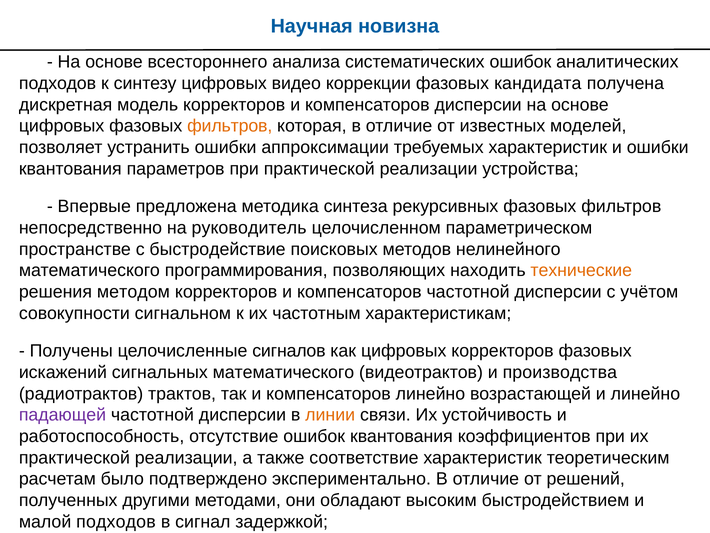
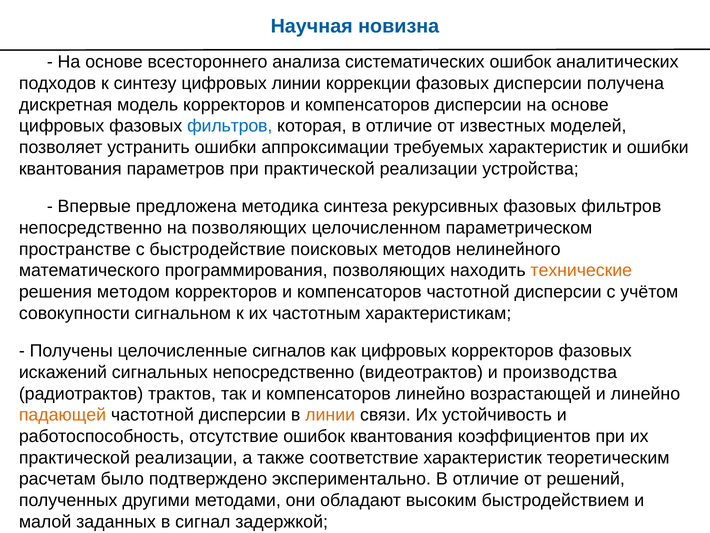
цифровых видео: видео -> линии
фазовых кандидата: кандидата -> дисперсии
фильтров at (230, 126) colour: orange -> blue
на руководитель: руководитель -> позволяющих
сигнальных математического: математического -> непосредственно
падающей colour: purple -> orange
малой подходов: подходов -> заданных
